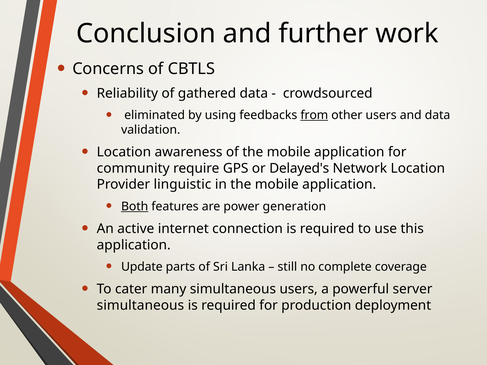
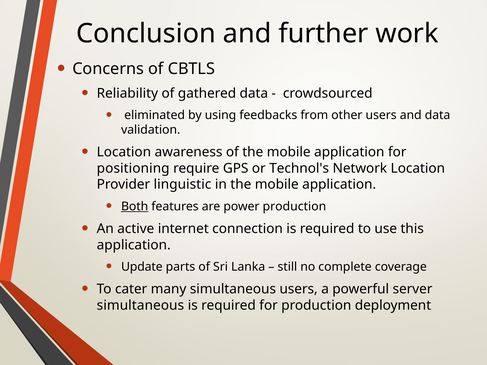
from underline: present -> none
community: community -> positioning
Delayed's: Delayed's -> Technol's
power generation: generation -> production
